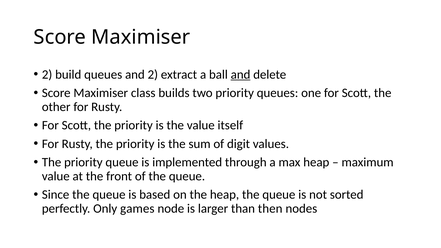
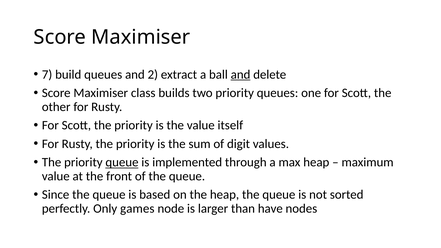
2 at (47, 75): 2 -> 7
queue at (122, 162) underline: none -> present
then: then -> have
